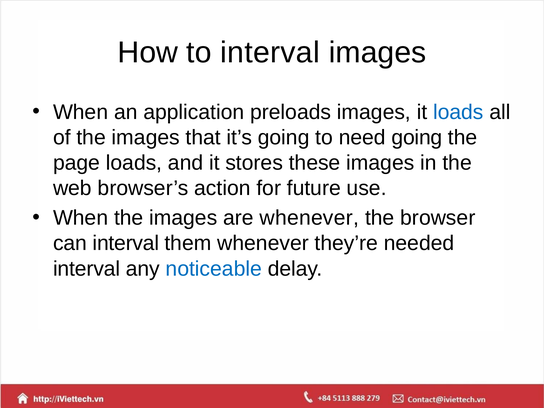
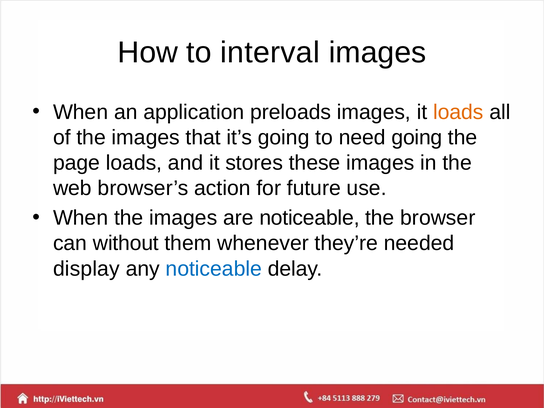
loads at (458, 112) colour: blue -> orange
are whenever: whenever -> noticeable
can interval: interval -> without
interval at (87, 269): interval -> display
